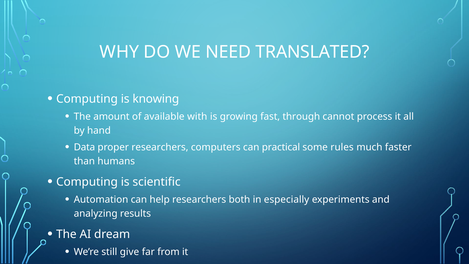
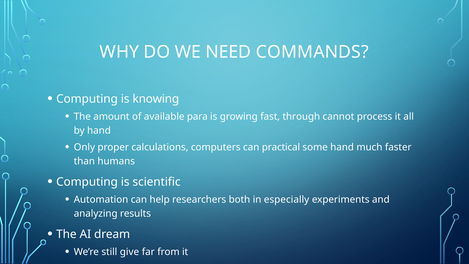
TRANSLATED: TRANSLATED -> COMMANDS
with: with -> para
Data: Data -> Only
proper researchers: researchers -> calculations
some rules: rules -> hand
